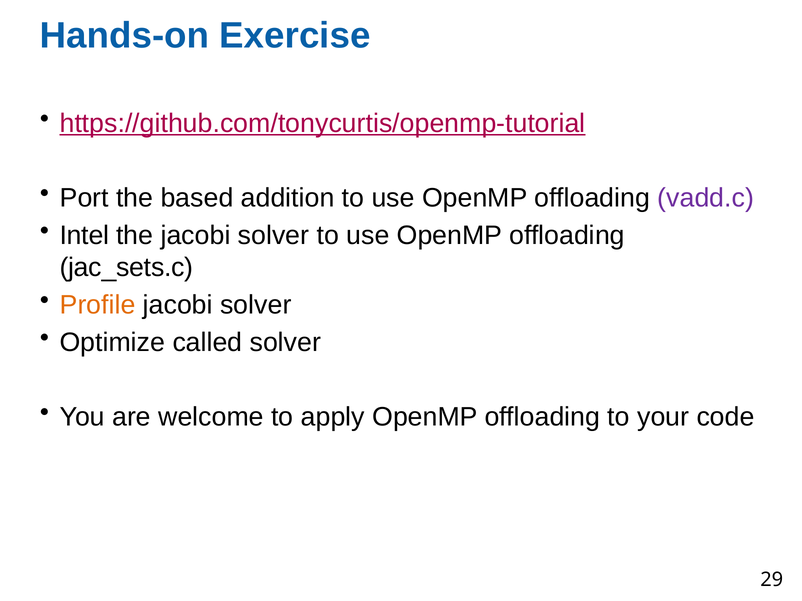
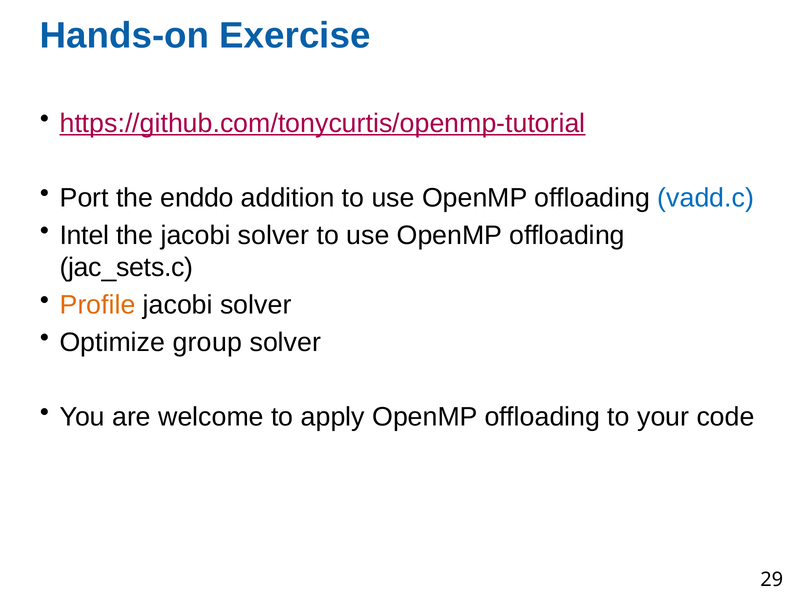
based: based -> enddo
vadd.c colour: purple -> blue
called: called -> group
